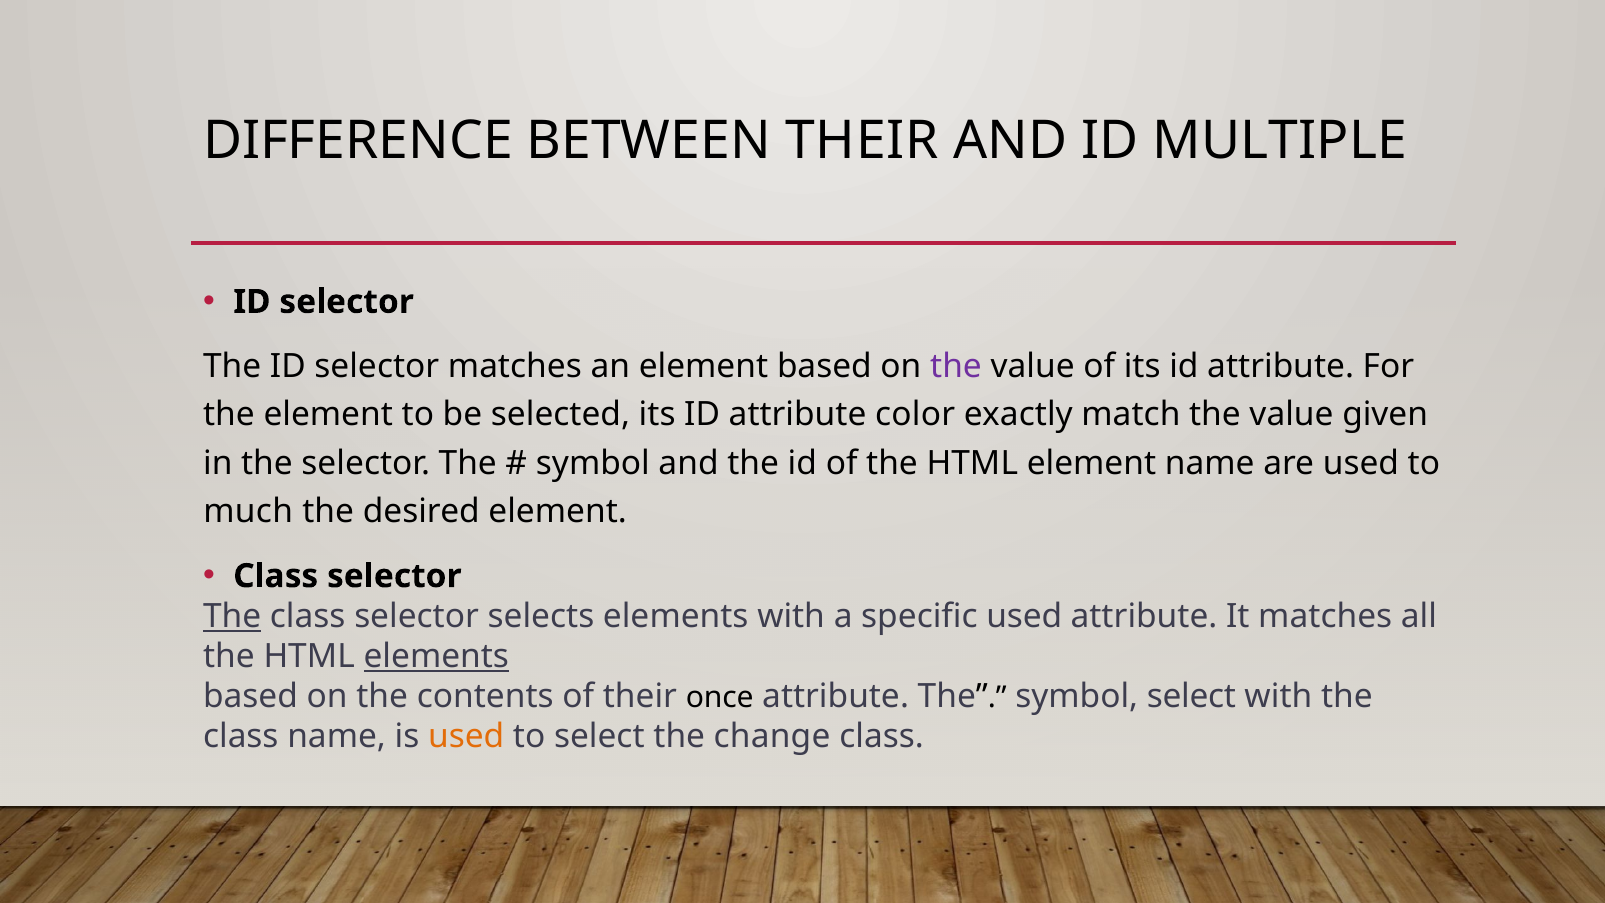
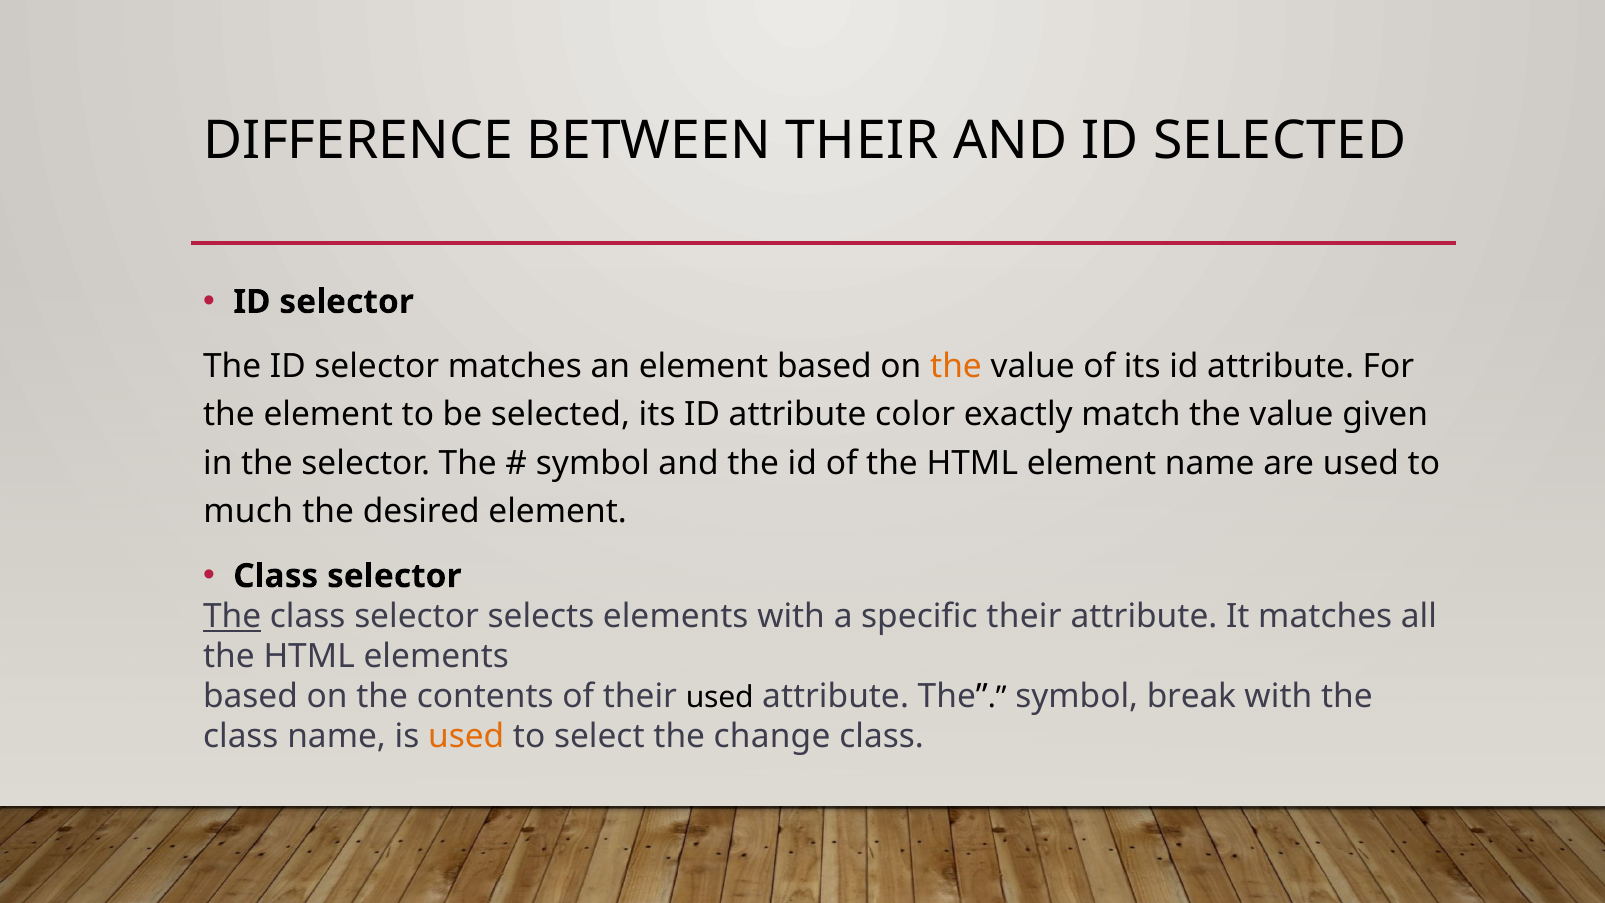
ID MULTIPLE: MULTIPLE -> SELECTED
the at (956, 367) colour: purple -> orange
specific used: used -> their
elements at (436, 656) underline: present -> none
their once: once -> used
symbol select: select -> break
